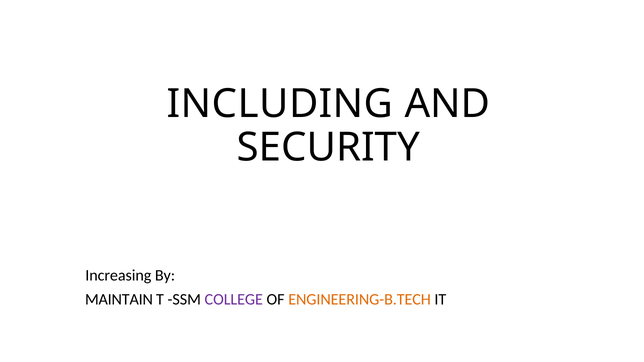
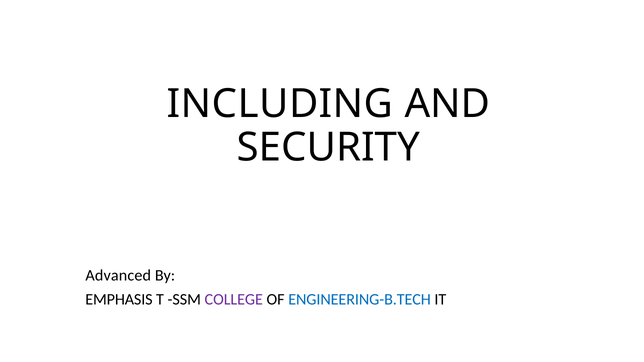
Increasing: Increasing -> Advanced
MAINTAIN: MAINTAIN -> EMPHASIS
ENGINEERING-B.TECH colour: orange -> blue
